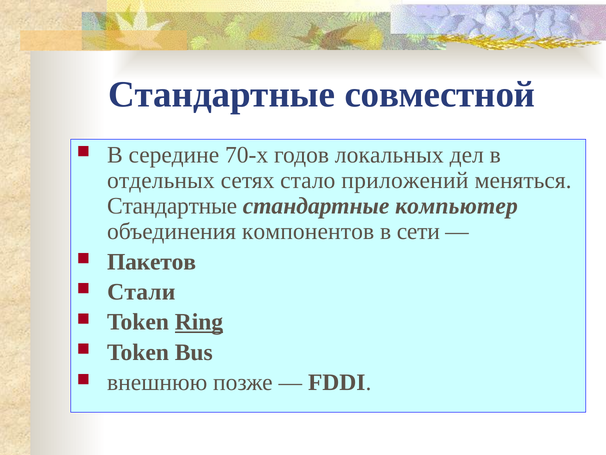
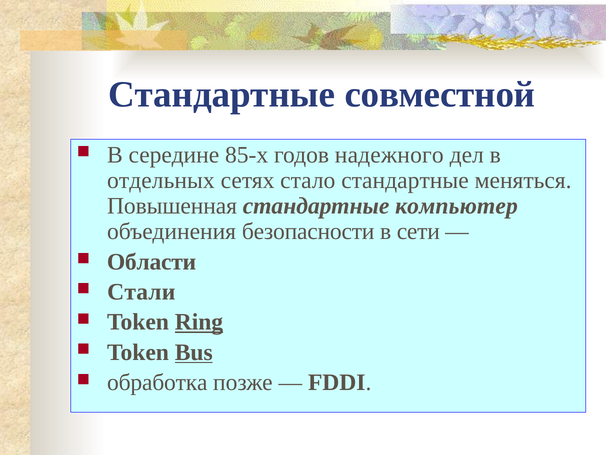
70-х: 70-х -> 85-х
локальных: локальных -> надежного
стало приложений: приложений -> стандартные
Стандартные at (172, 206): Стандартные -> Повышенная
компонентов: компонентов -> безопасности
Пакетов: Пакетов -> Области
Bus underline: none -> present
внешнюю: внешнюю -> обработка
